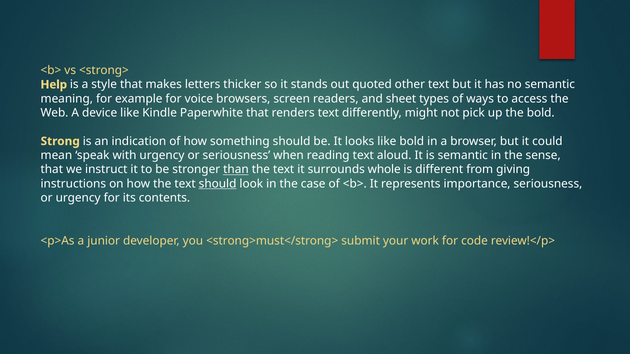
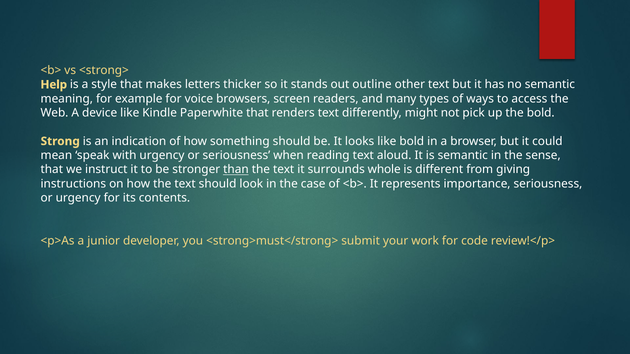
quoted: quoted -> outline
sheet: sheet -> many
should at (218, 184) underline: present -> none
